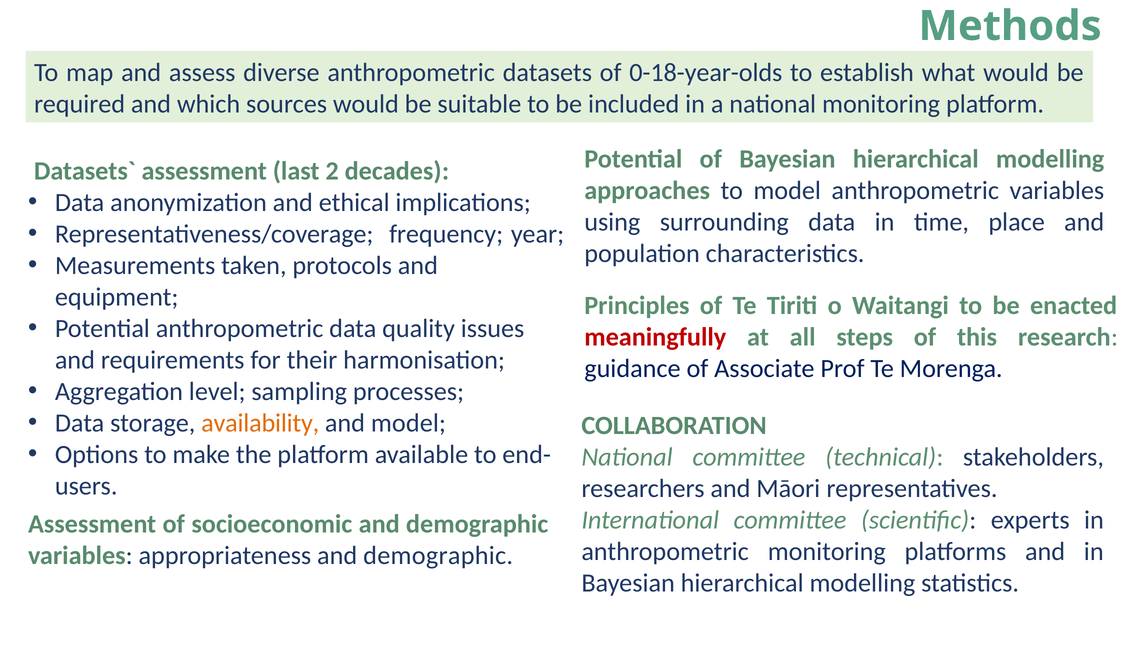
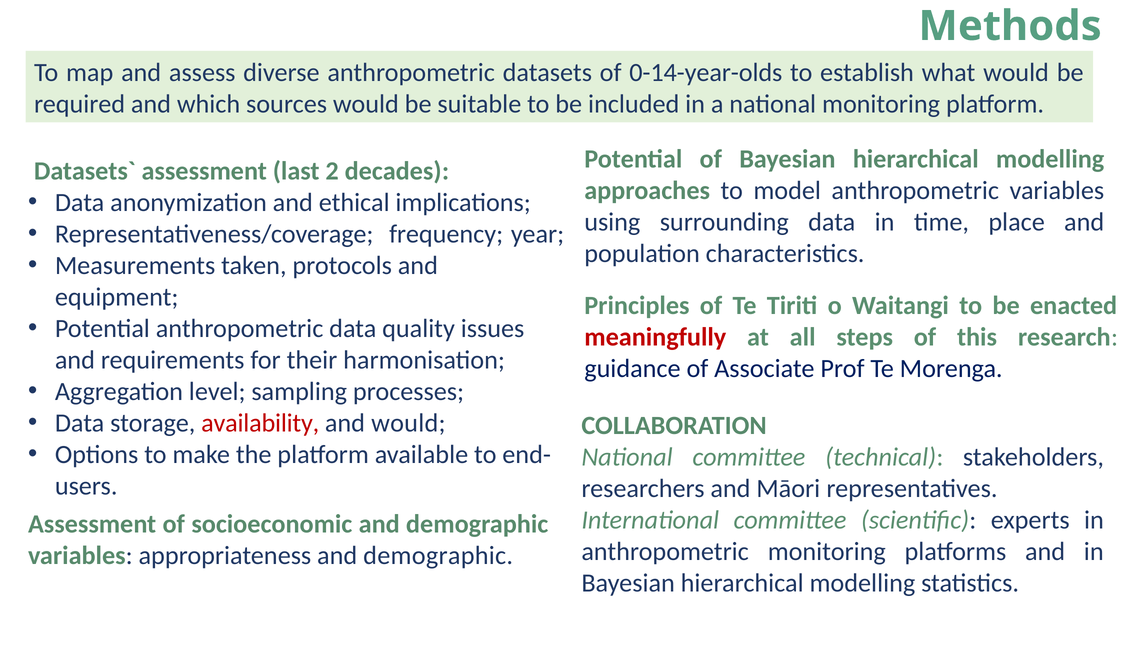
0-18-year-olds: 0-18-year-olds -> 0-14-year-olds
availability colour: orange -> red
and model: model -> would
